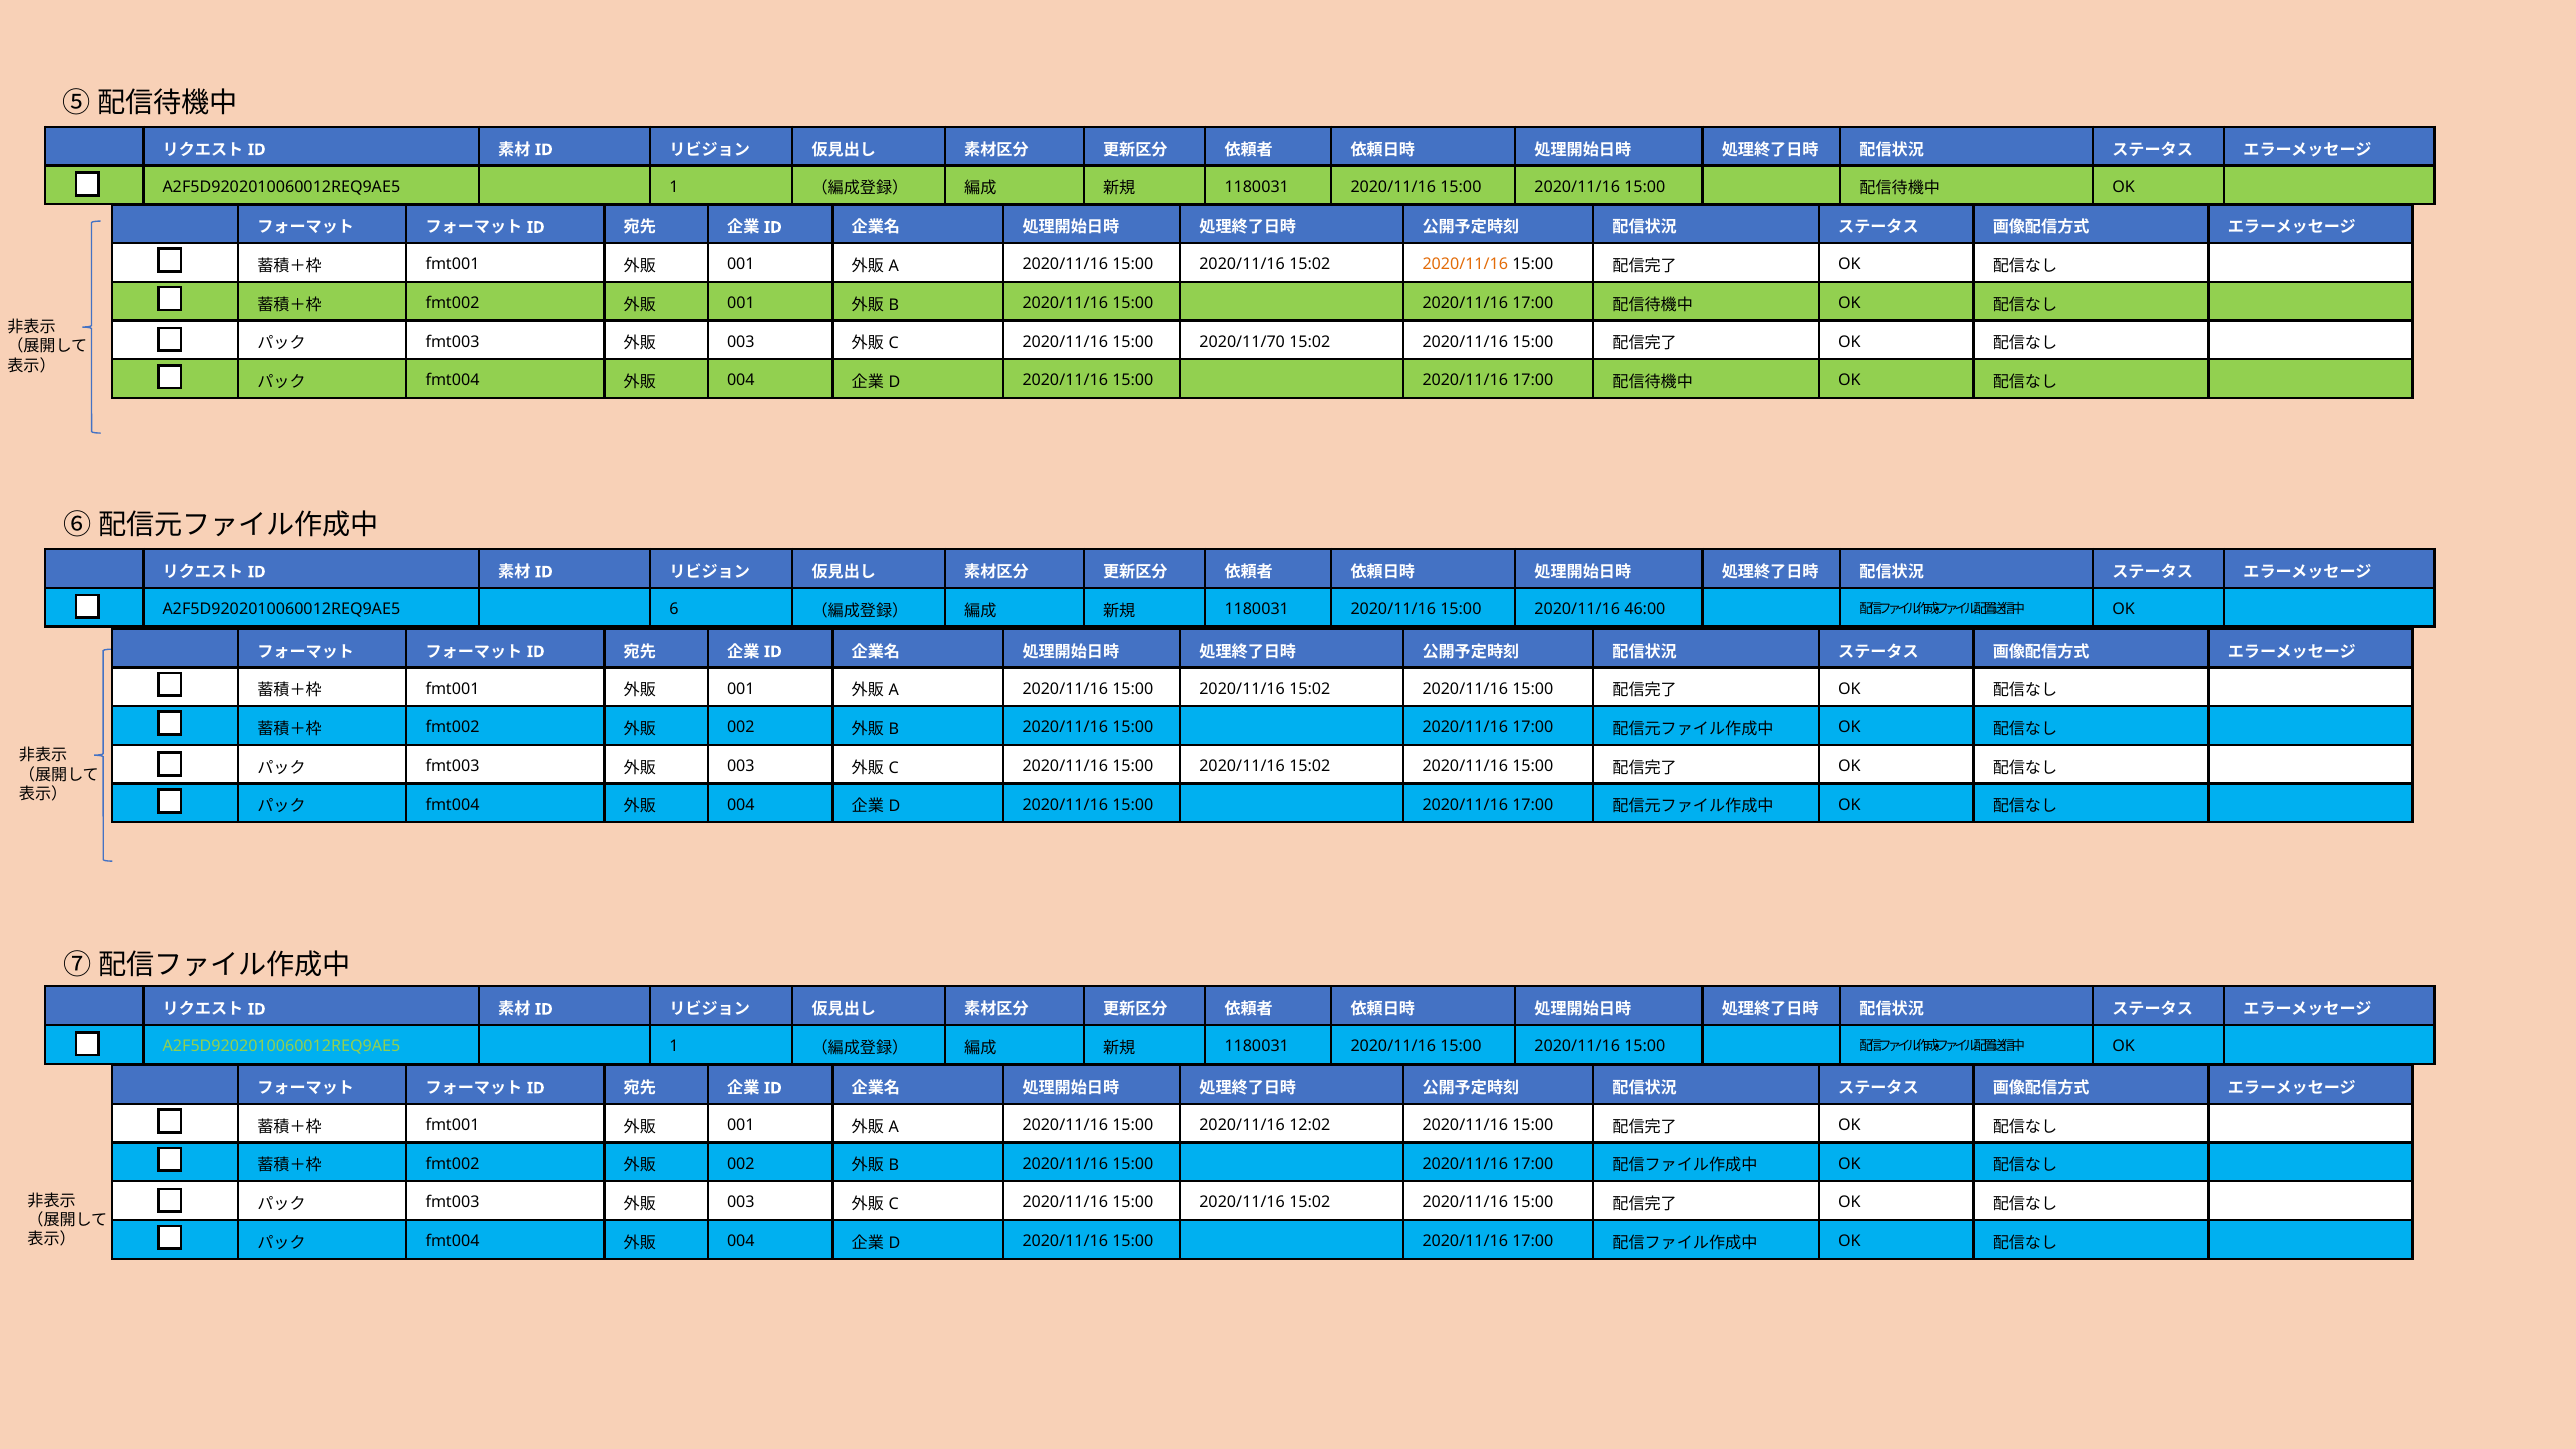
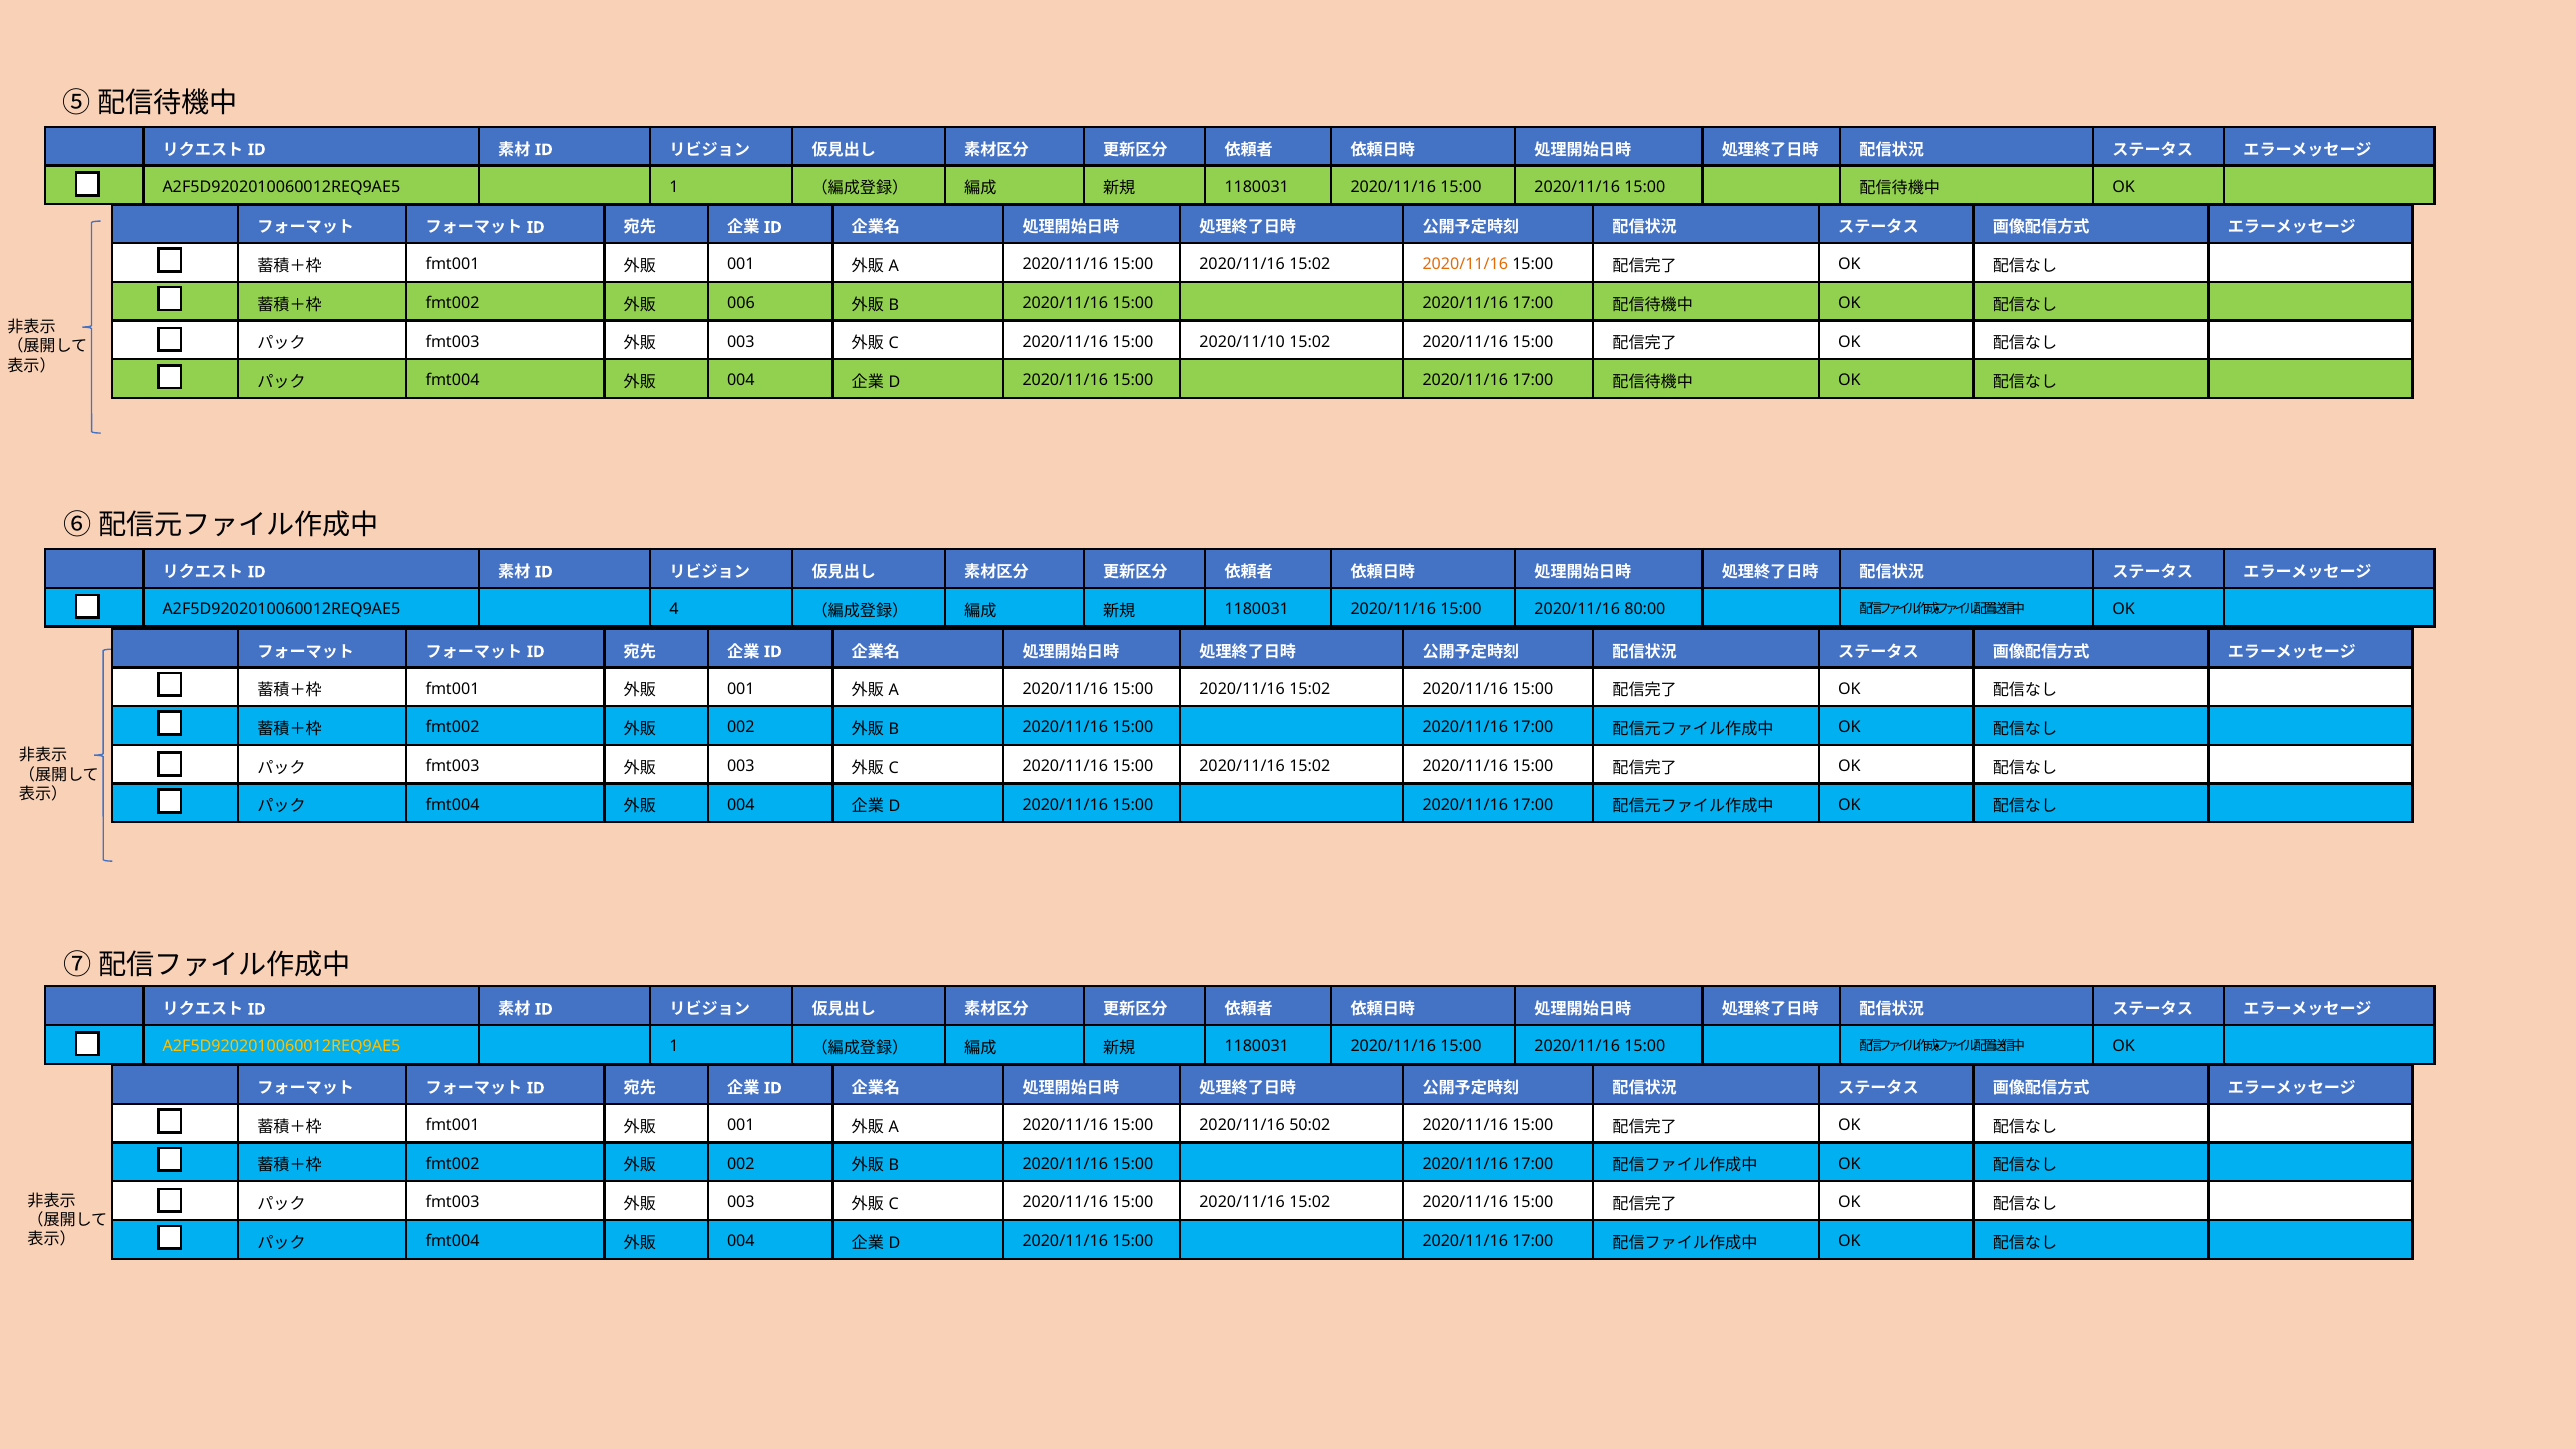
001 at (741, 303): 001 -> 006
2020/11/70: 2020/11/70 -> 2020/11/10
6: 6 -> 4
46:00: 46:00 -> 80:00
A2F5D9202010060012REQ9AE5 at (281, 1046) colour: light green -> yellow
12:02: 12:02 -> 50:02
